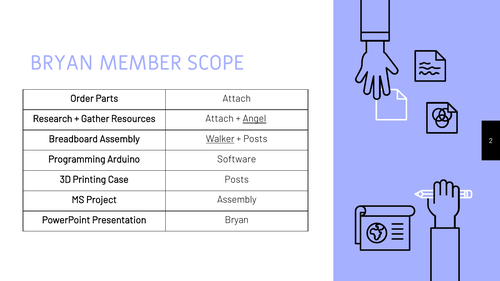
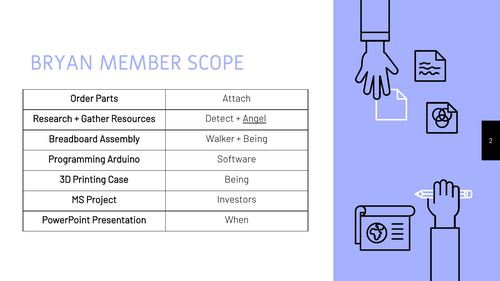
Resources Attach: Attach -> Detect
Walker underline: present -> none
Posts at (255, 139): Posts -> Being
Case Posts: Posts -> Being
Project Assembly: Assembly -> Investors
Presentation Bryan: Bryan -> When
